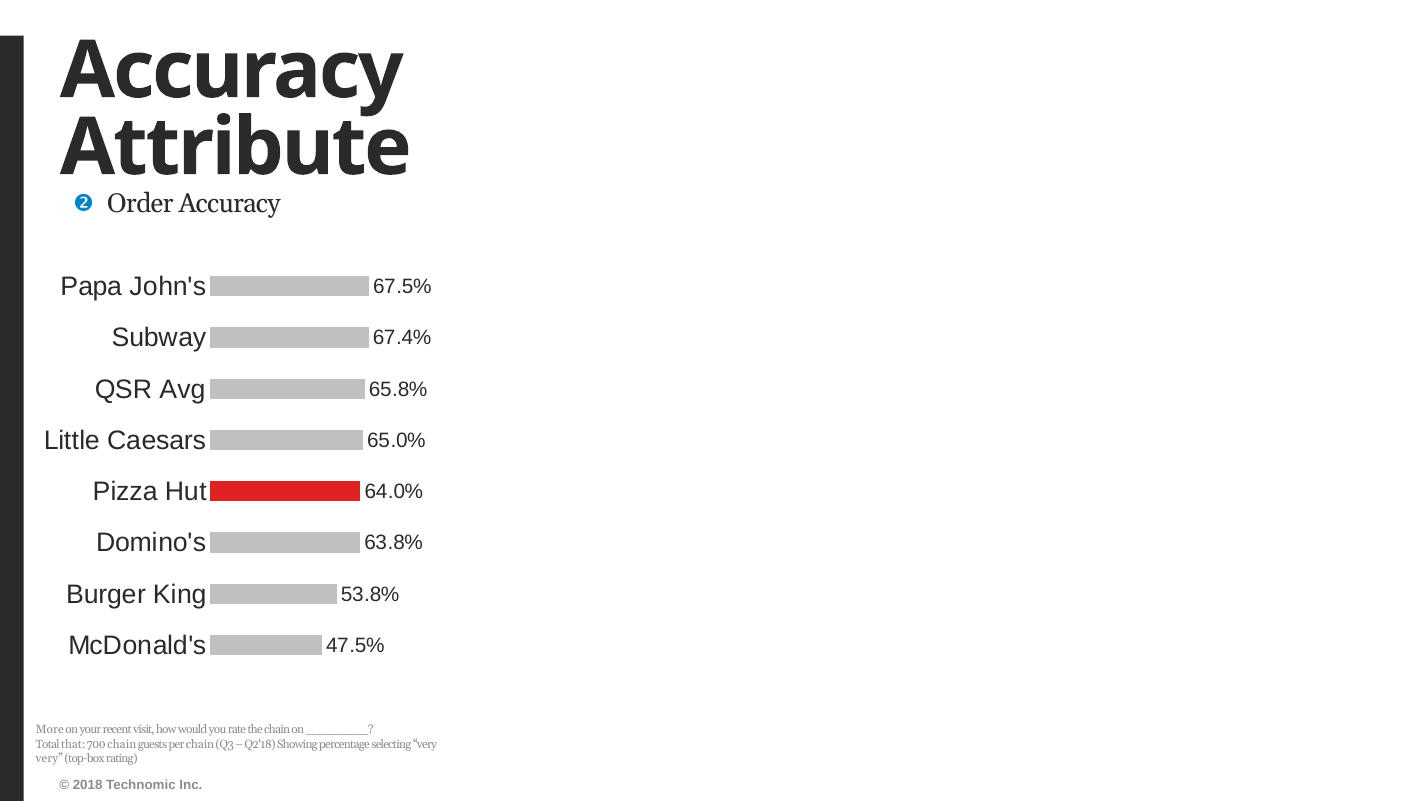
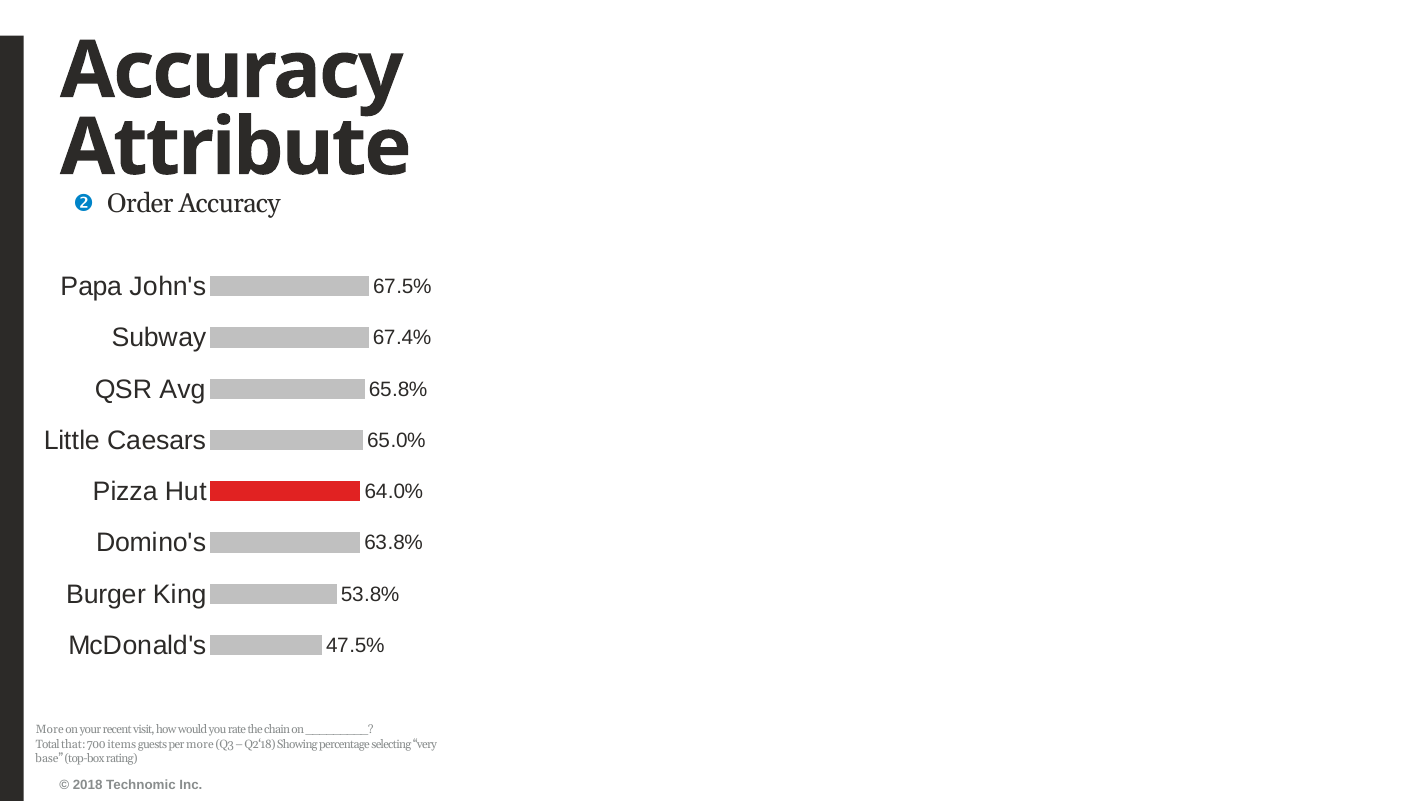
700 chain: chain -> items
per chain: chain -> more
very at (49, 758): very -> base
